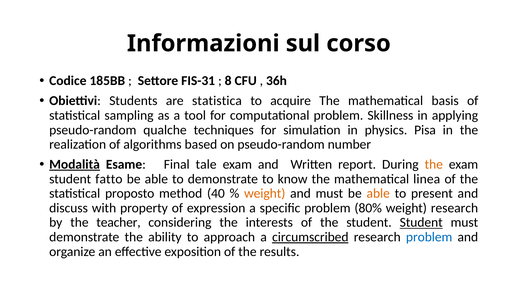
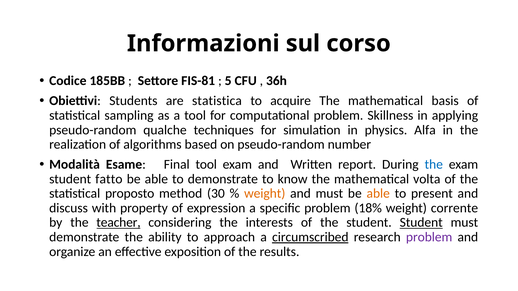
FIS-31: FIS-31 -> FIS-81
8: 8 -> 5
Pisa: Pisa -> Alfa
Modalità underline: present -> none
Final tale: tale -> tool
the at (434, 165) colour: orange -> blue
linea: linea -> volta
40: 40 -> 30
80%: 80% -> 18%
weight research: research -> corrente
teacher underline: none -> present
problem at (429, 237) colour: blue -> purple
